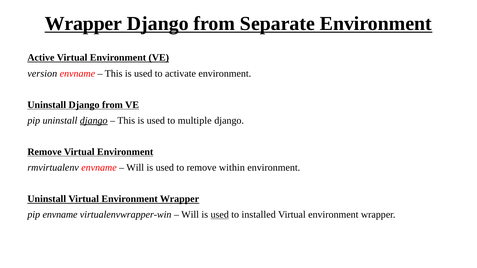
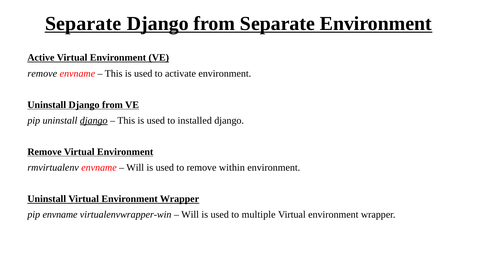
Wrapper at (83, 24): Wrapper -> Separate
version at (42, 73): version -> remove
multiple: multiple -> installed
used at (220, 215) underline: present -> none
installed: installed -> multiple
